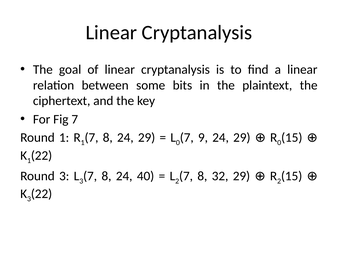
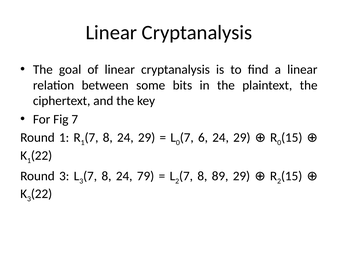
9: 9 -> 6
40: 40 -> 79
32: 32 -> 89
